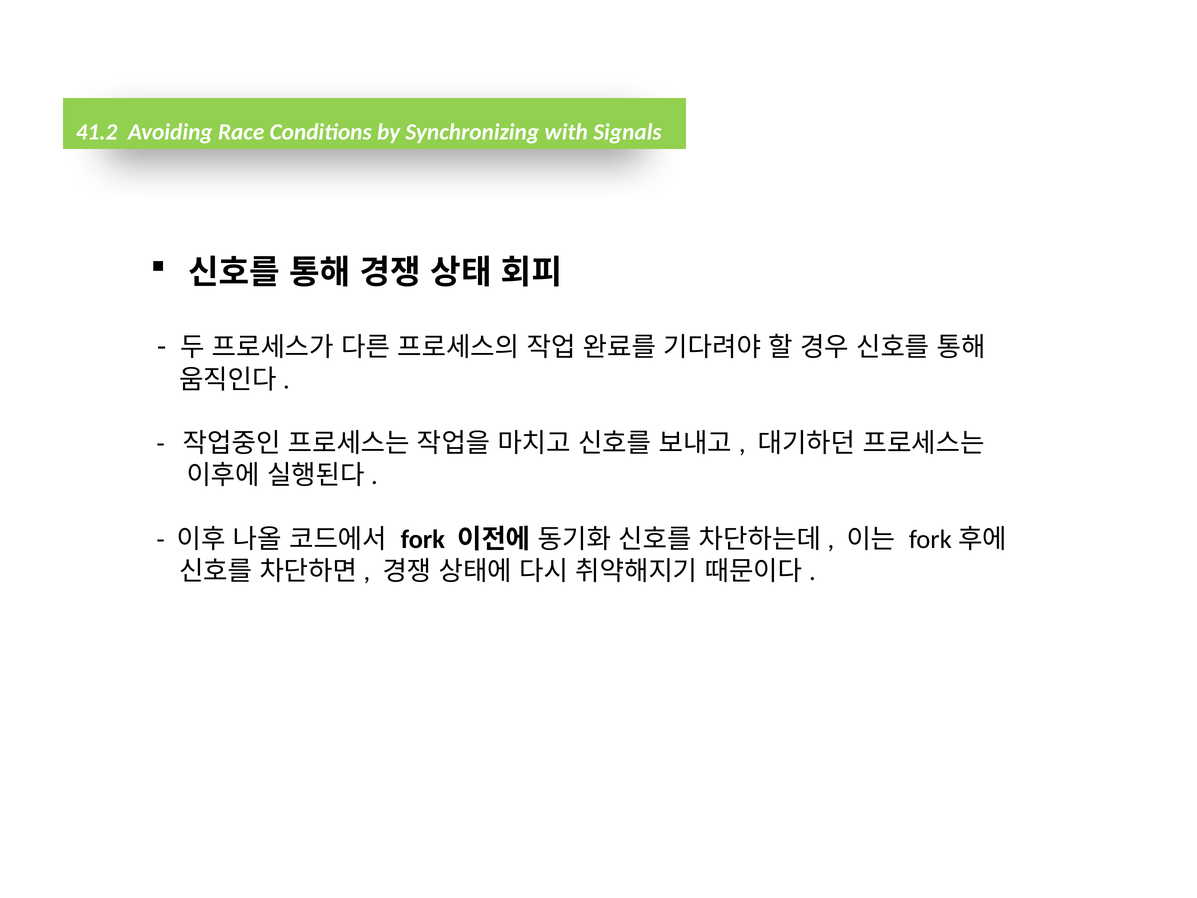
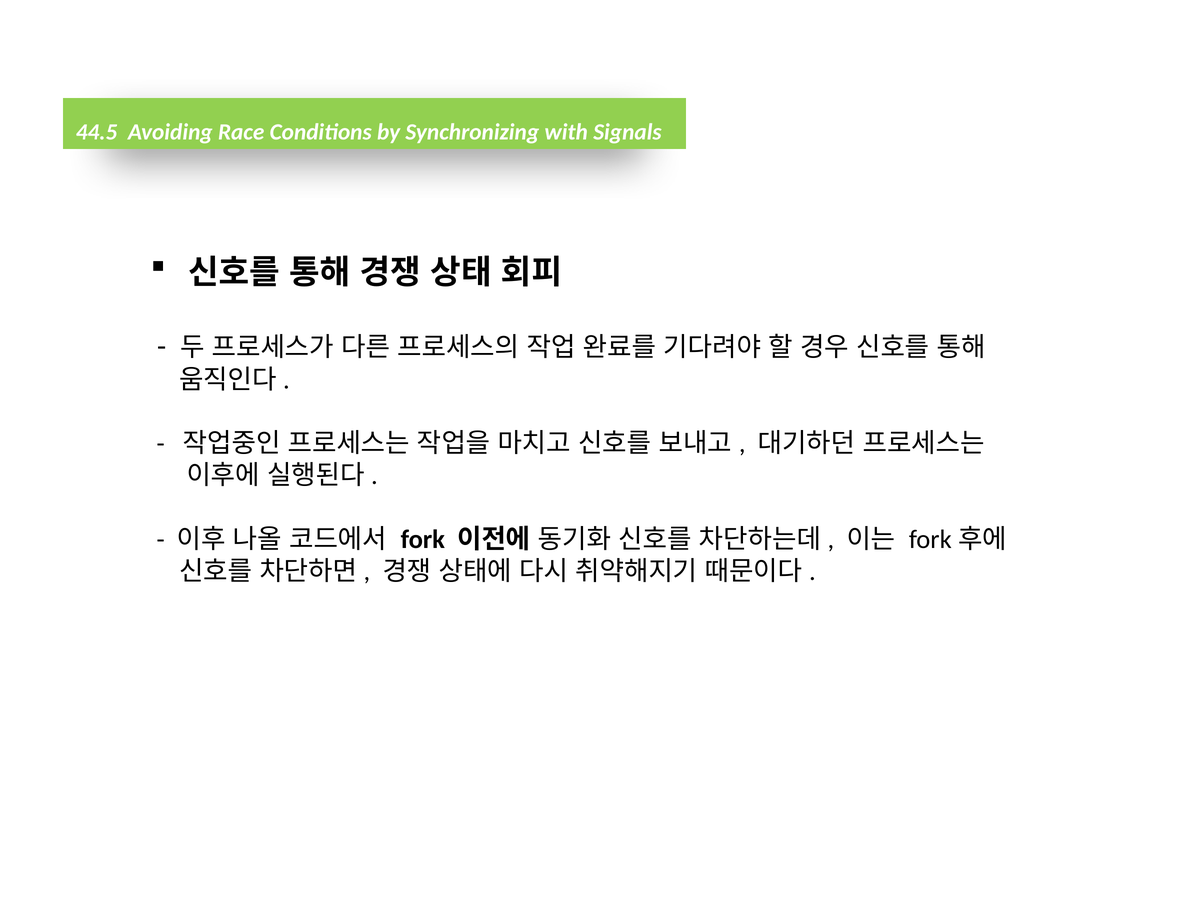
41.2: 41.2 -> 44.5
